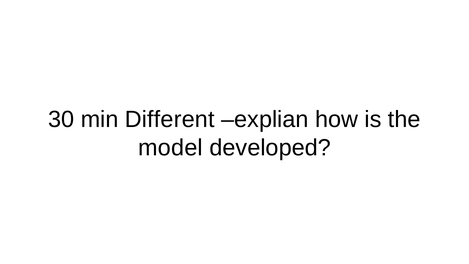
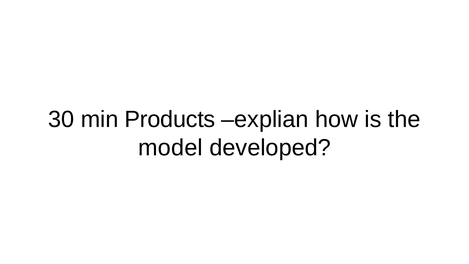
Different: Different -> Products
